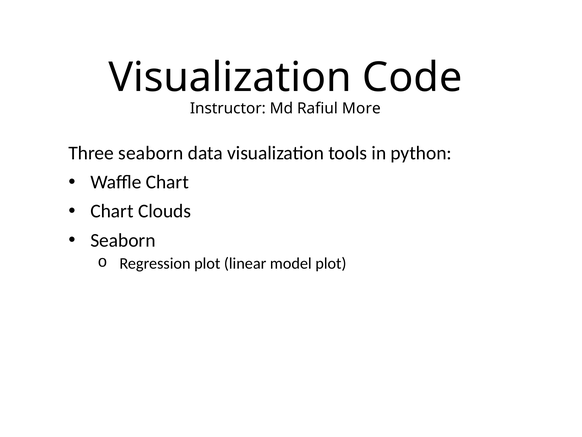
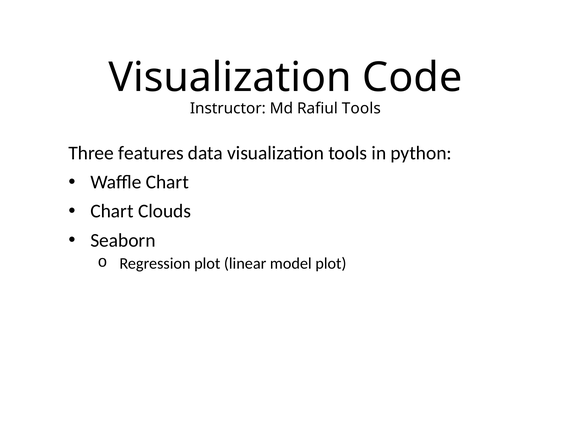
Rafiul More: More -> Tools
Three seaborn: seaborn -> features
